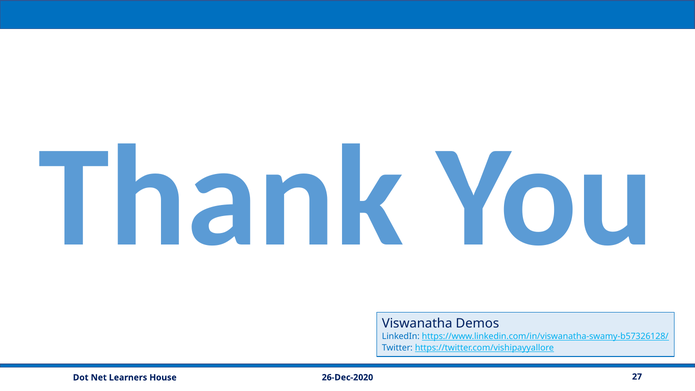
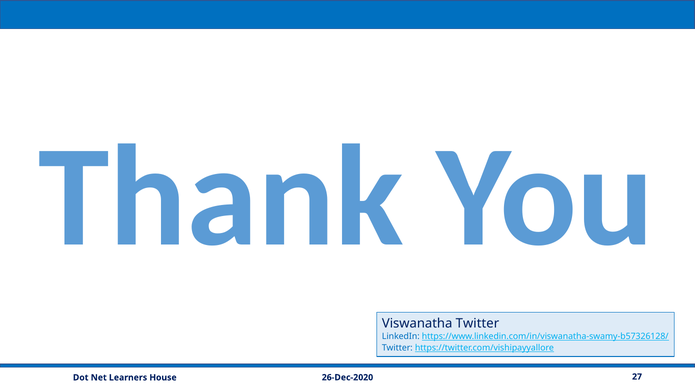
Viswanatha Demos: Demos -> Twitter
